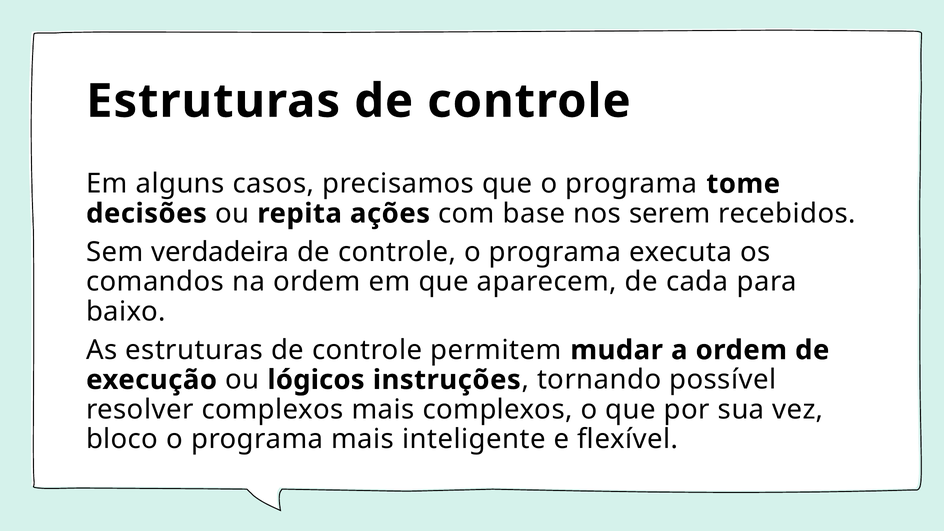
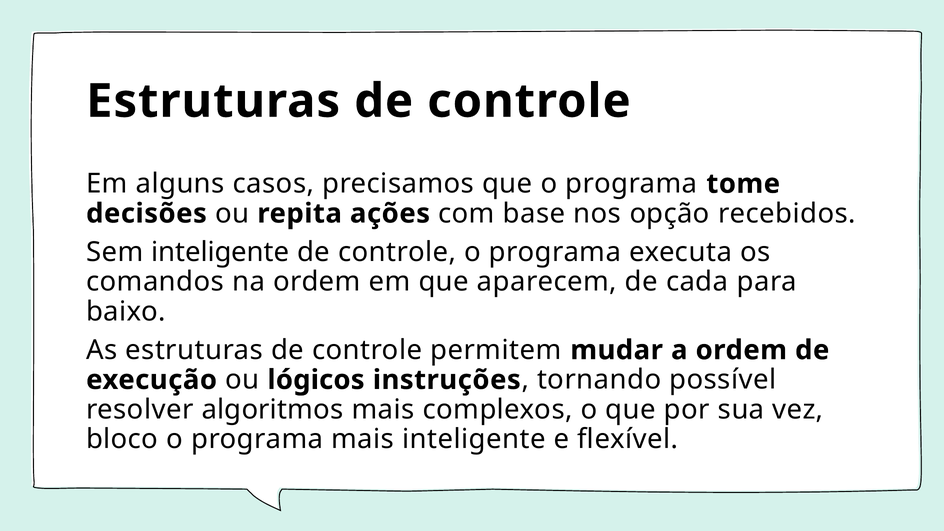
serem: serem -> opção
Sem verdadeira: verdadeira -> inteligente
resolver complexos: complexos -> algoritmos
